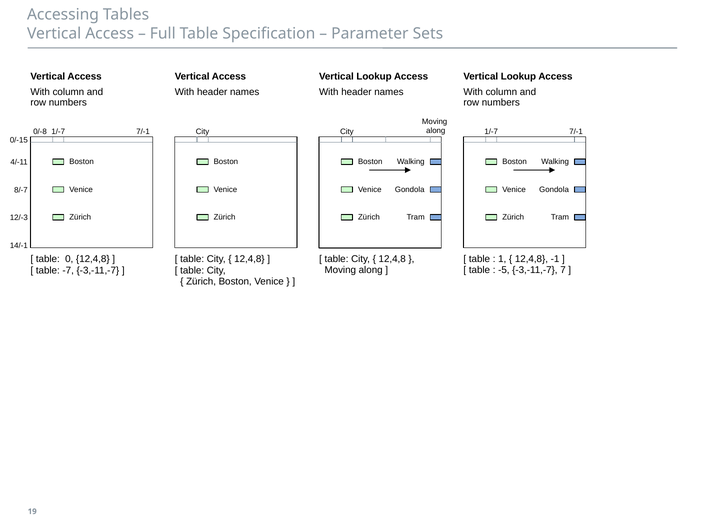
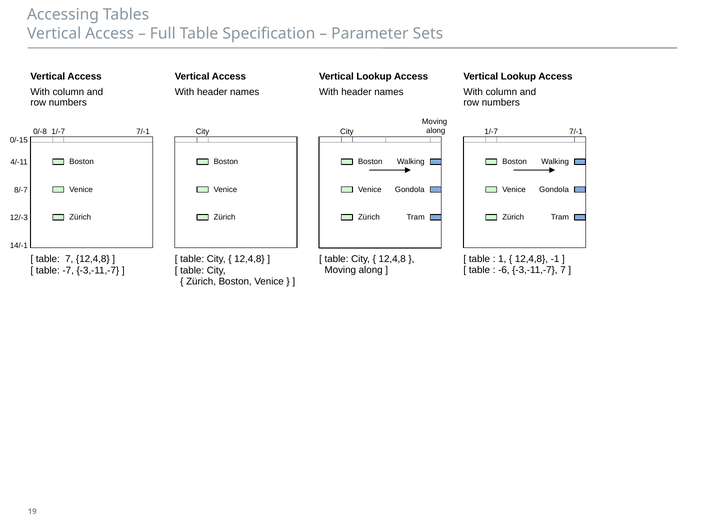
table 0: 0 -> 7
-5: -5 -> -6
